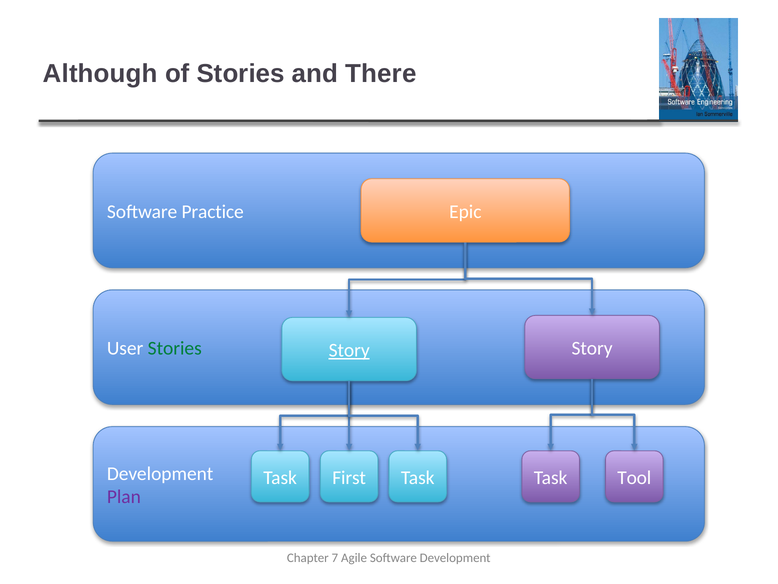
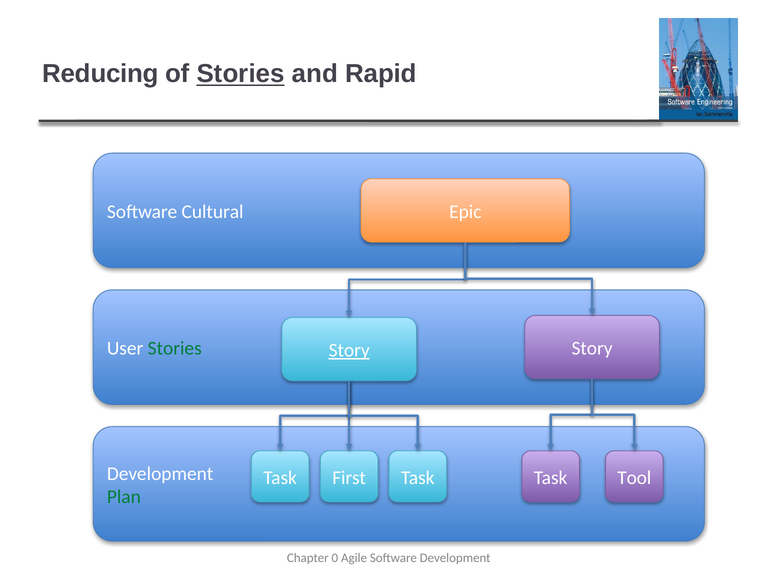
Although: Although -> Reducing
Stories at (241, 74) underline: none -> present
There: There -> Rapid
Practice: Practice -> Cultural
Plan colour: purple -> green
7: 7 -> 0
